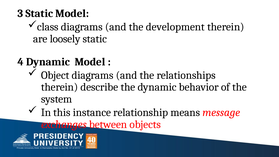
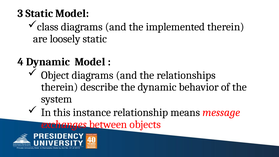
development: development -> implemented
